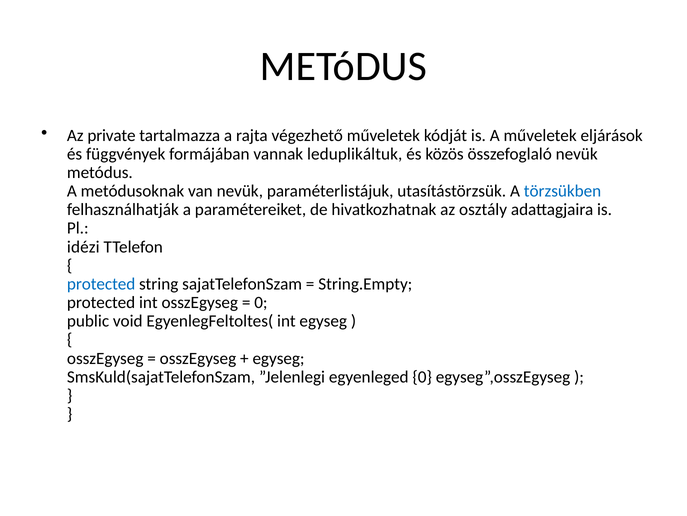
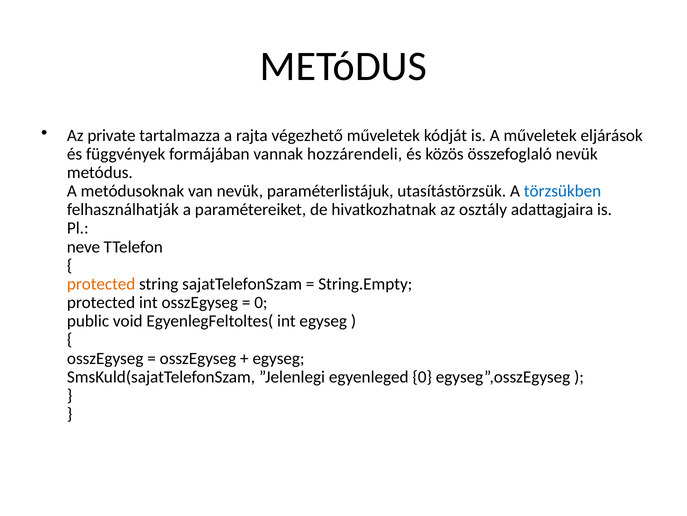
leduplikáltuk: leduplikáltuk -> hozzárendeli
idézi: idézi -> neve
protected at (101, 284) colour: blue -> orange
